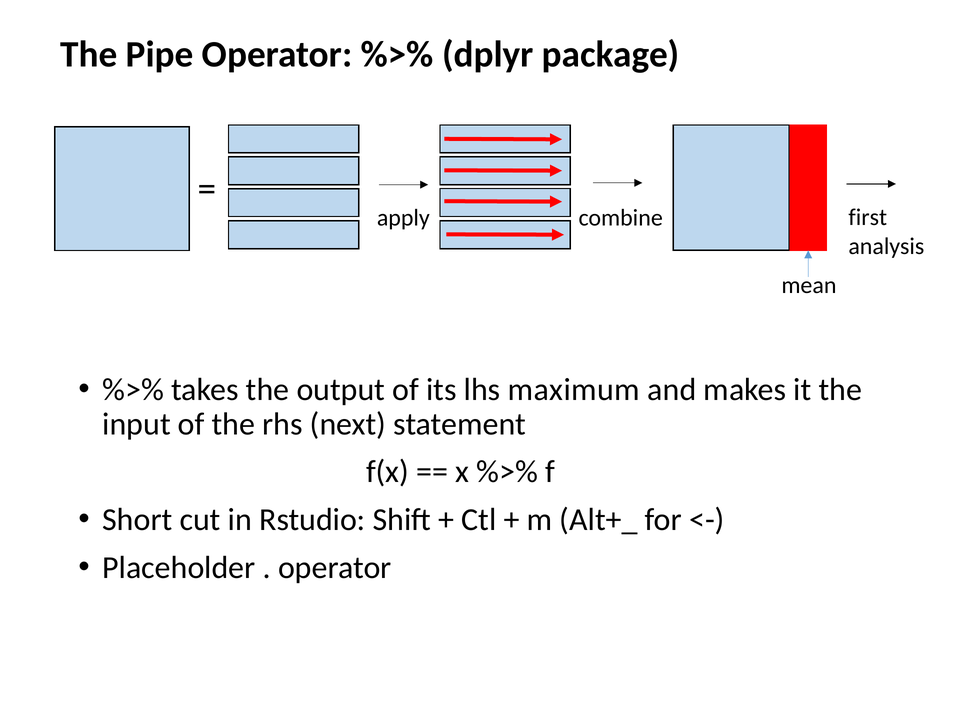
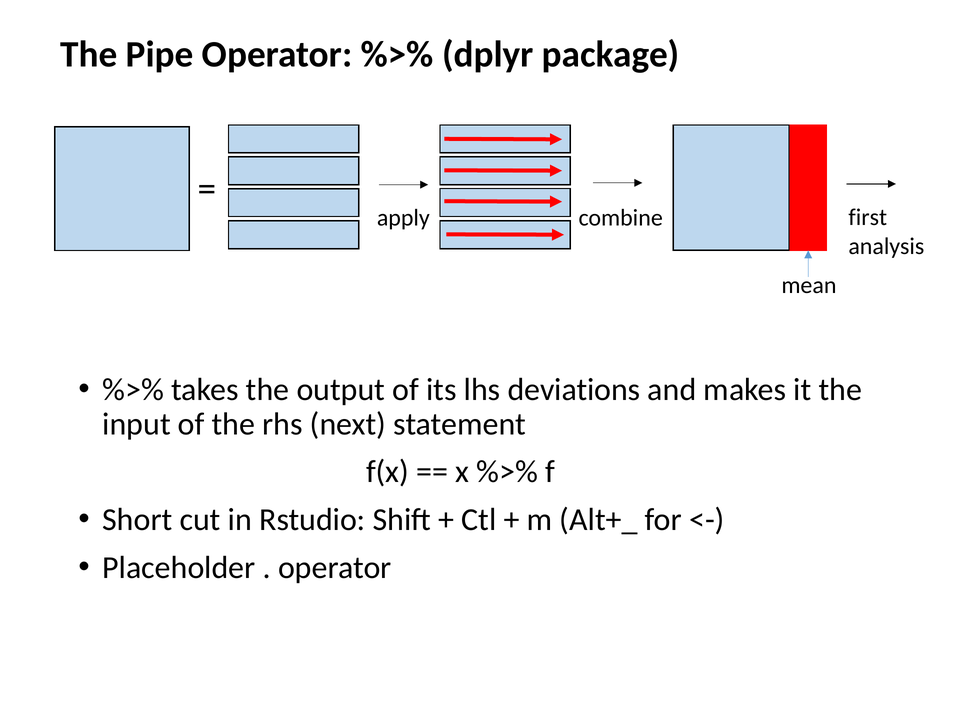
maximum: maximum -> deviations
